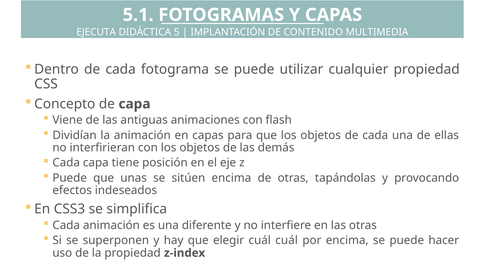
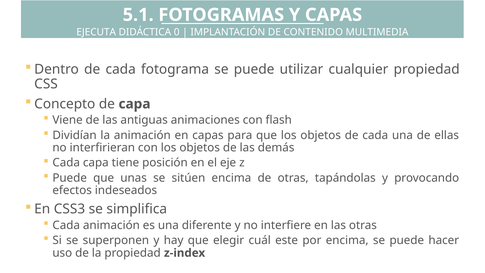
5: 5 -> 0
cuál cuál: cuál -> este
